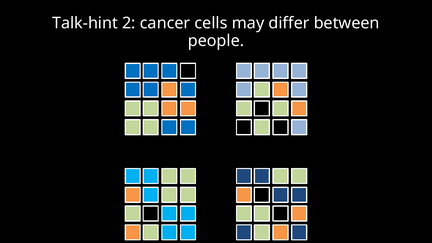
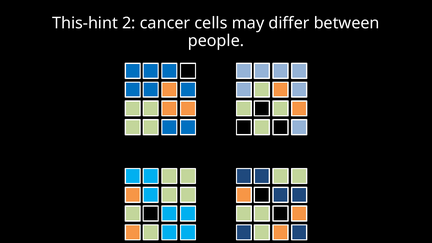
Talk-hint: Talk-hint -> This-hint
